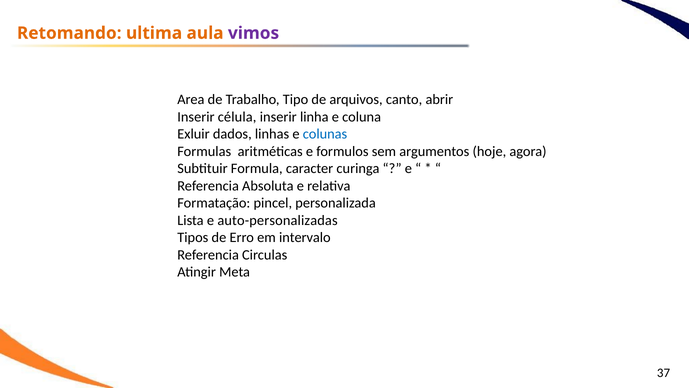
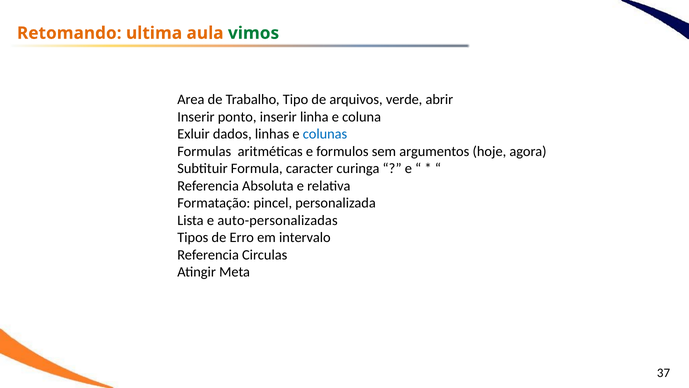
vimos colour: purple -> green
canto: canto -> verde
célula: célula -> ponto
